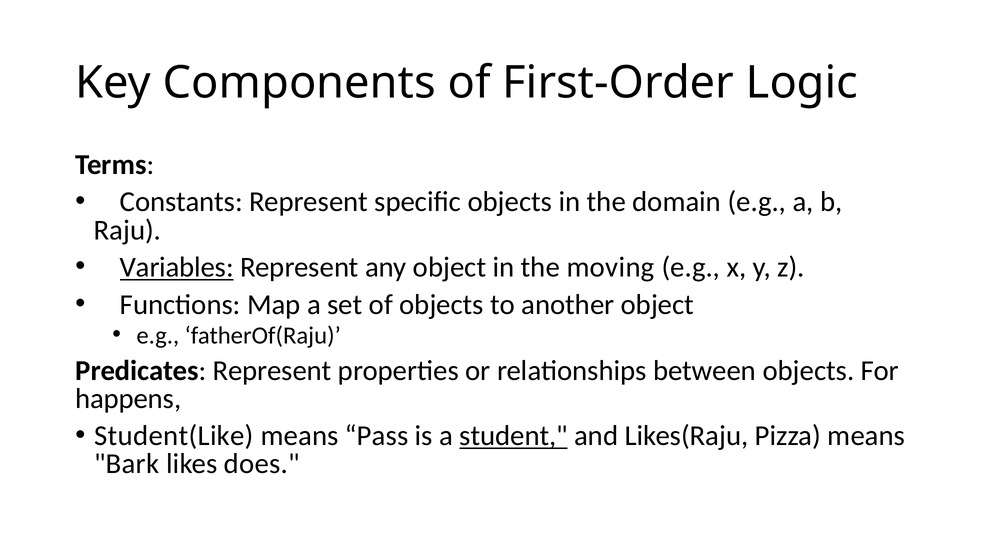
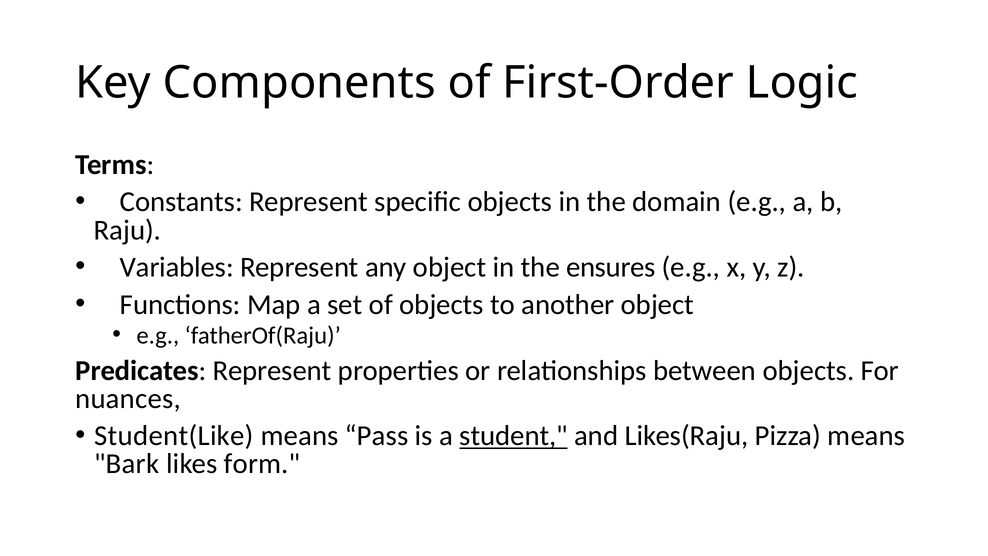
Variables underline: present -> none
moving: moving -> ensures
happens: happens -> nuances
does: does -> form
